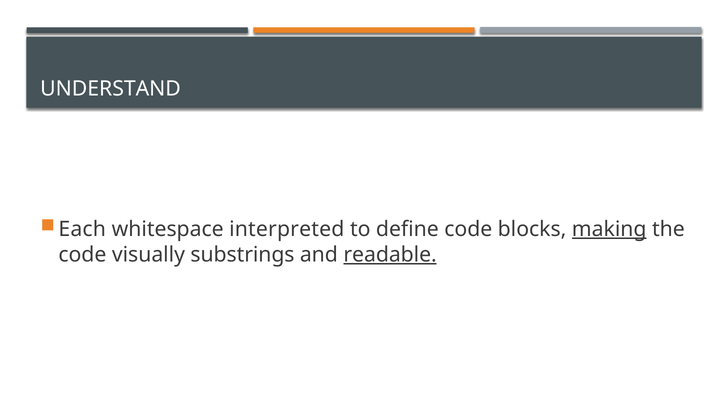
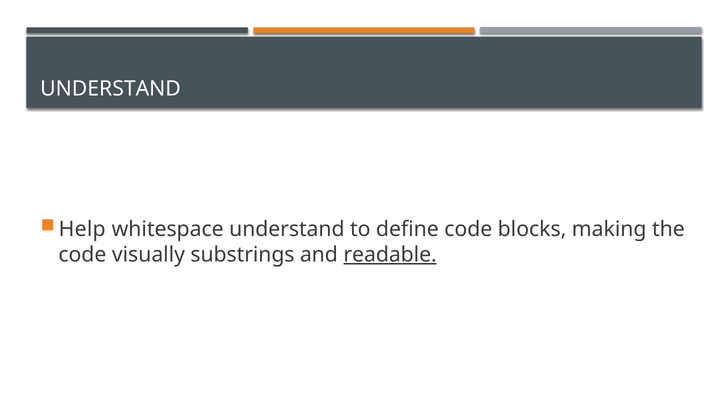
Each: Each -> Help
whitespace interpreted: interpreted -> understand
making underline: present -> none
